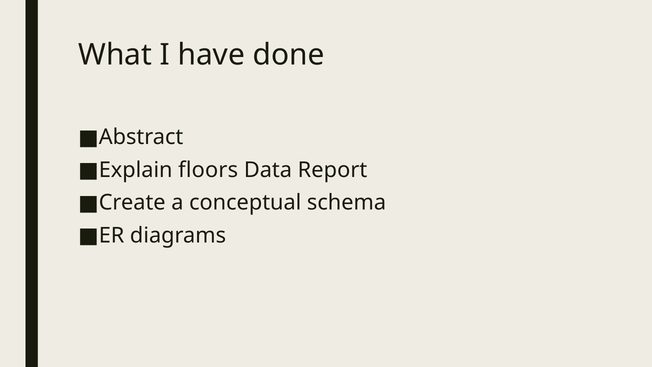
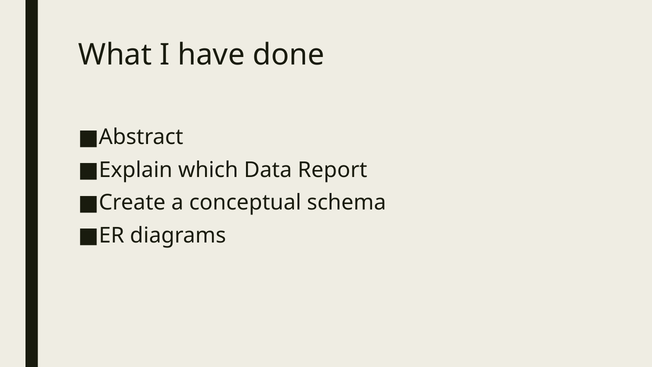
floors: floors -> which
